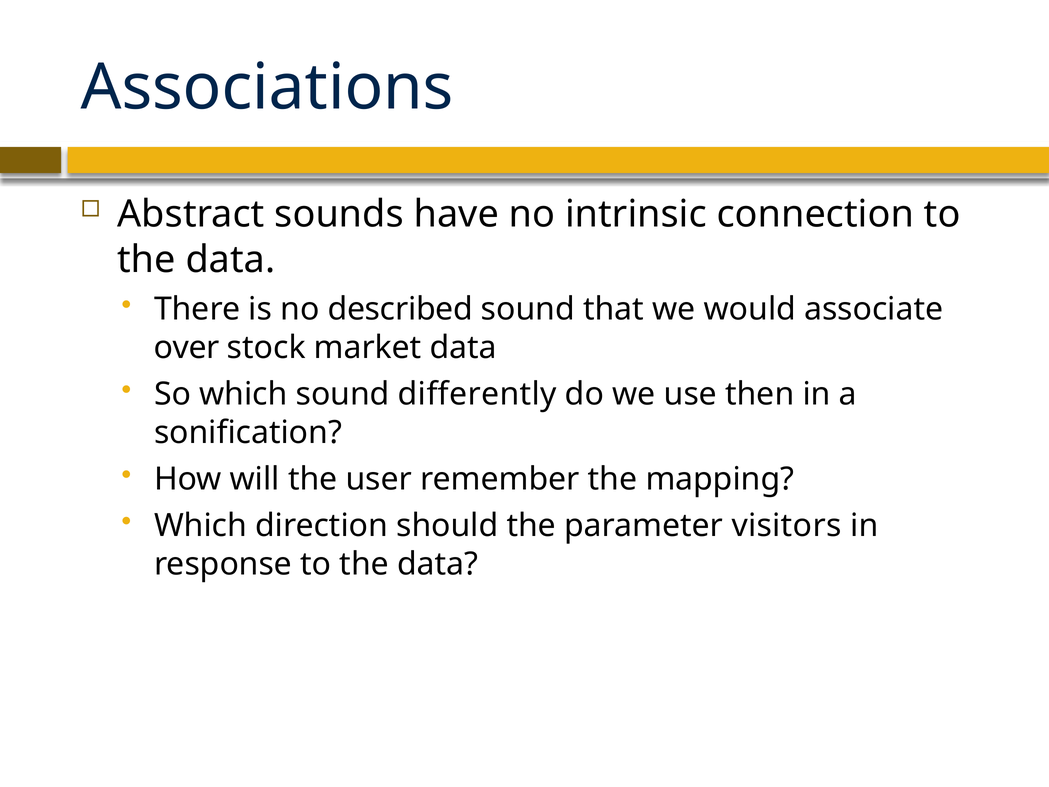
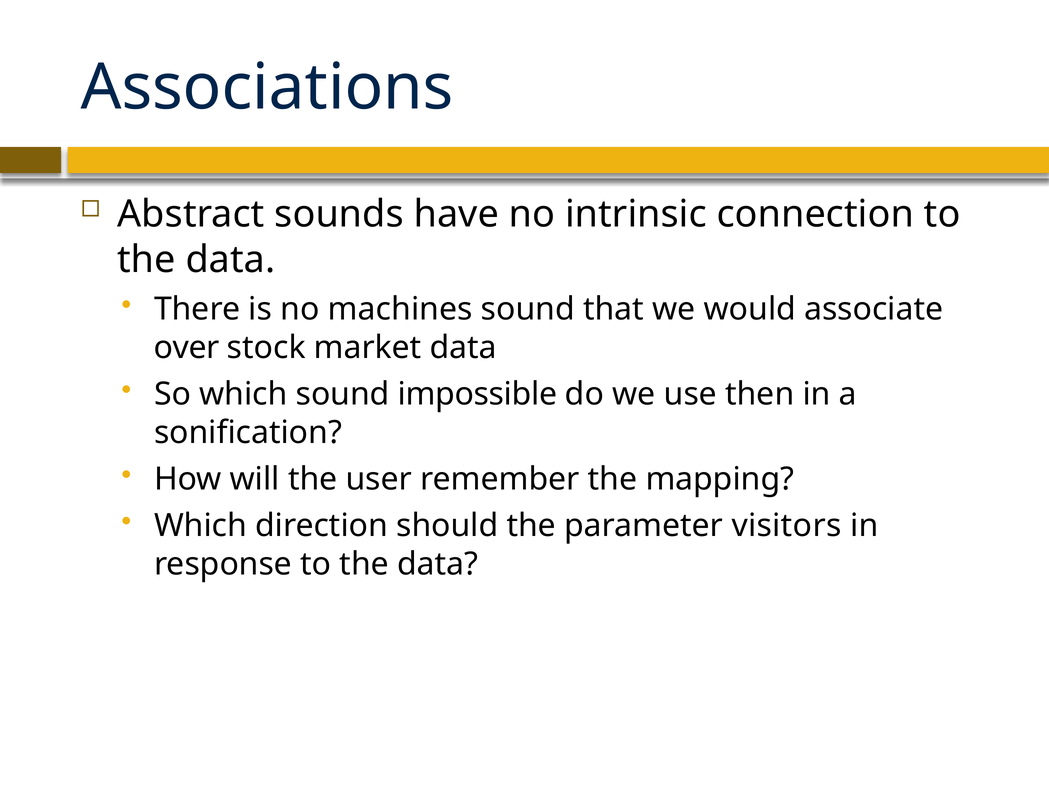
described: described -> machines
differently: differently -> impossible
